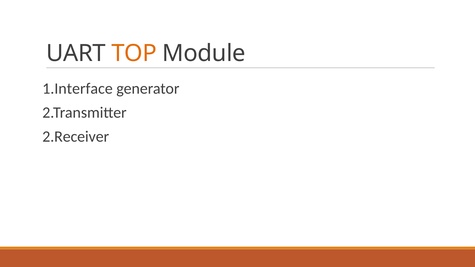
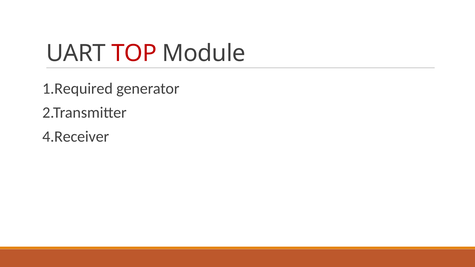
TOP colour: orange -> red
1.Interface: 1.Interface -> 1.Required
2.Receiver: 2.Receiver -> 4.Receiver
